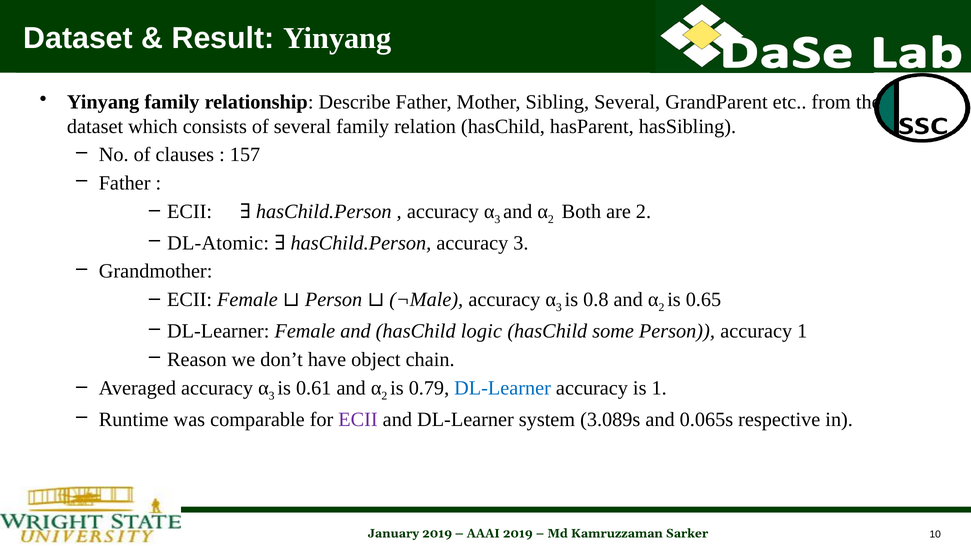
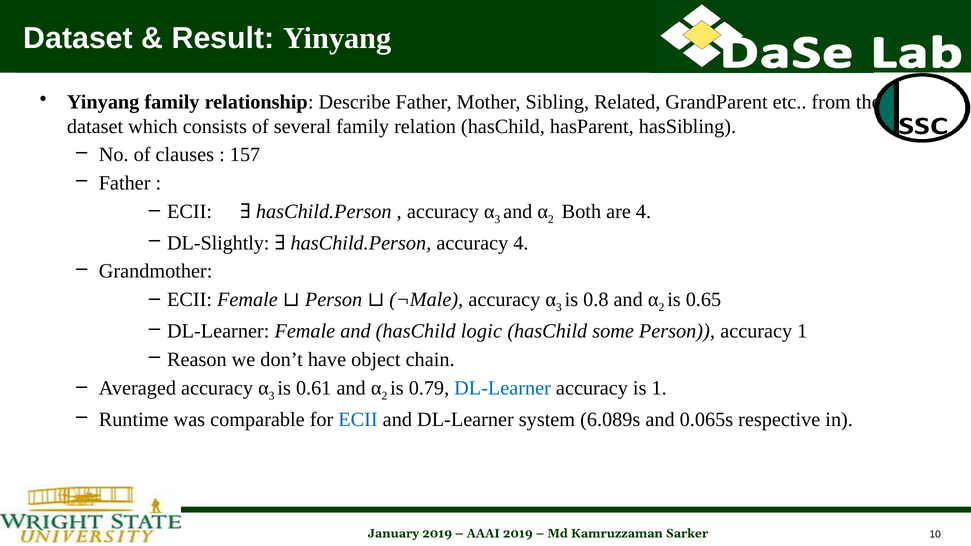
Sibling Several: Several -> Related
are 2: 2 -> 4
DL-Atomic: DL-Atomic -> DL-Slightly
accuracy 3: 3 -> 4
ECII at (358, 420) colour: purple -> blue
3.089s: 3.089s -> 6.089s
